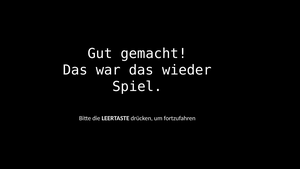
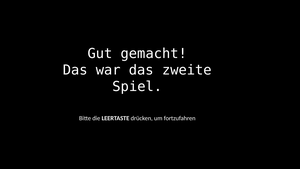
wieder: wieder -> zweite
